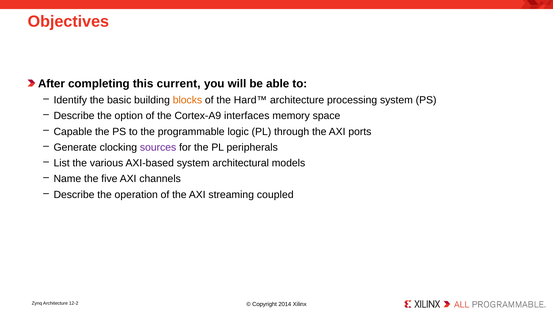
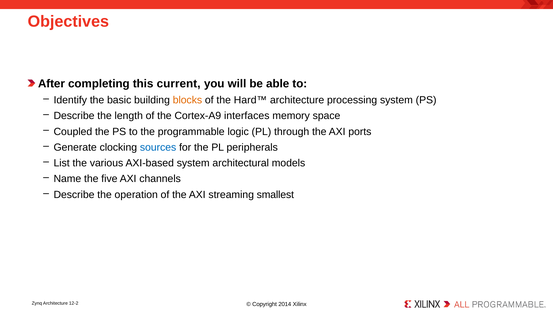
option: option -> length
Capable: Capable -> Coupled
sources colour: purple -> blue
coupled: coupled -> smallest
